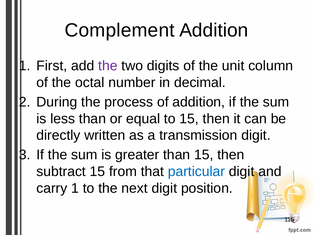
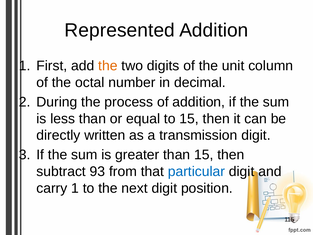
Complement: Complement -> Represented
the at (108, 66) colour: purple -> orange
subtract 15: 15 -> 93
